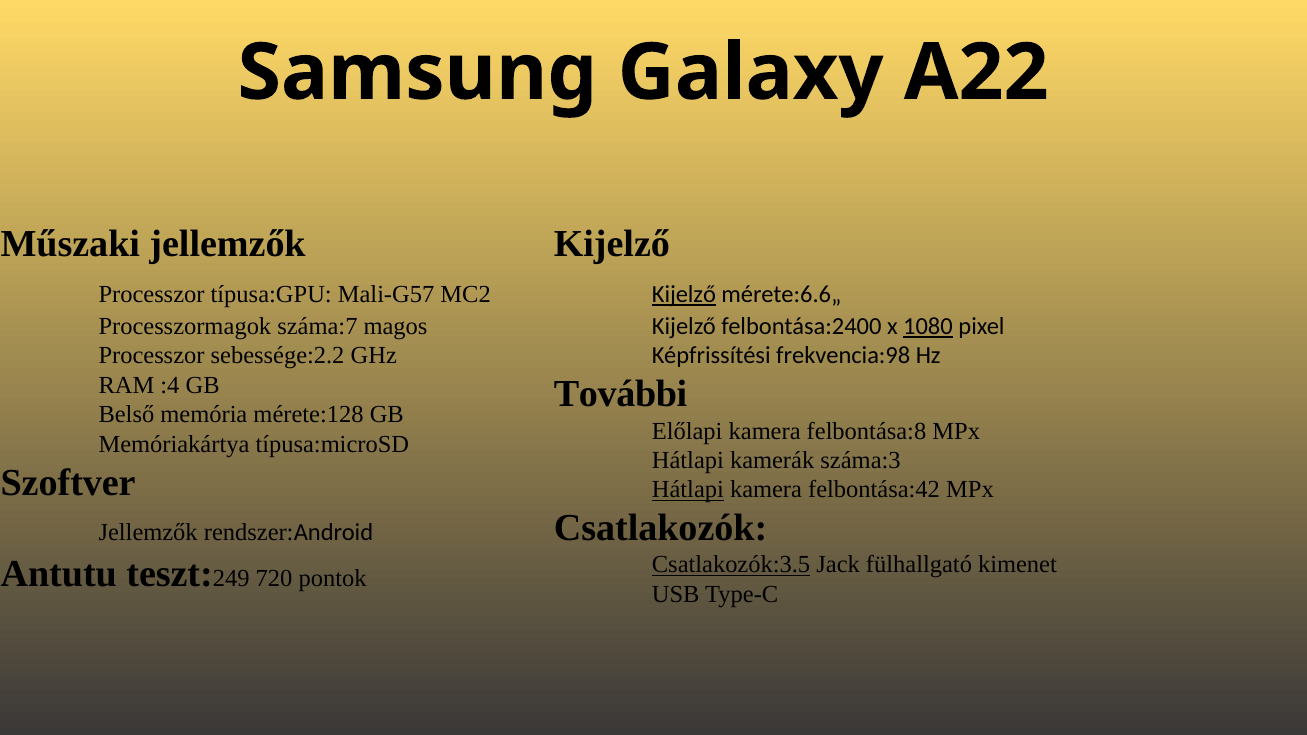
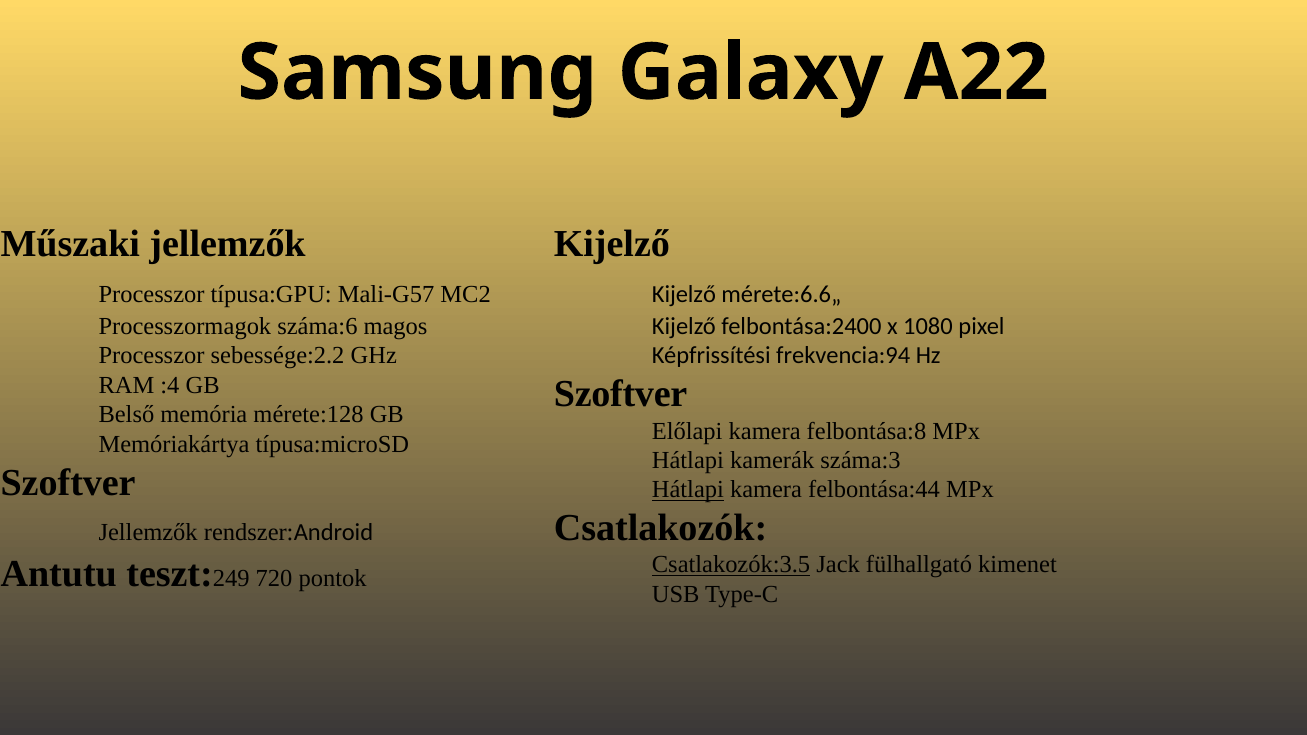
Kijelző at (684, 294) underline: present -> none
száma:7: száma:7 -> száma:6
1080 underline: present -> none
frekvencia:98: frekvencia:98 -> frekvencia:94
További at (621, 394): További -> Szoftver
felbontása:42: felbontása:42 -> felbontása:44
